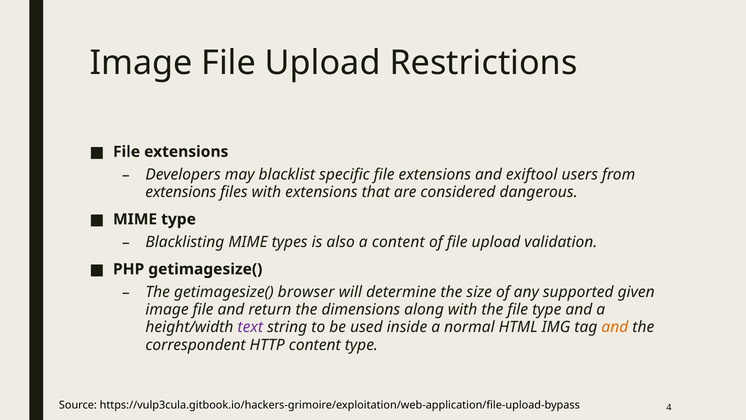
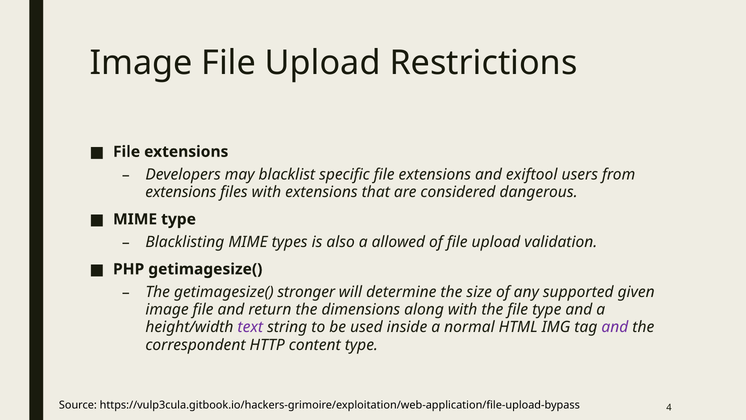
a content: content -> allowed
browser: browser -> stronger
and at (615, 327) colour: orange -> purple
